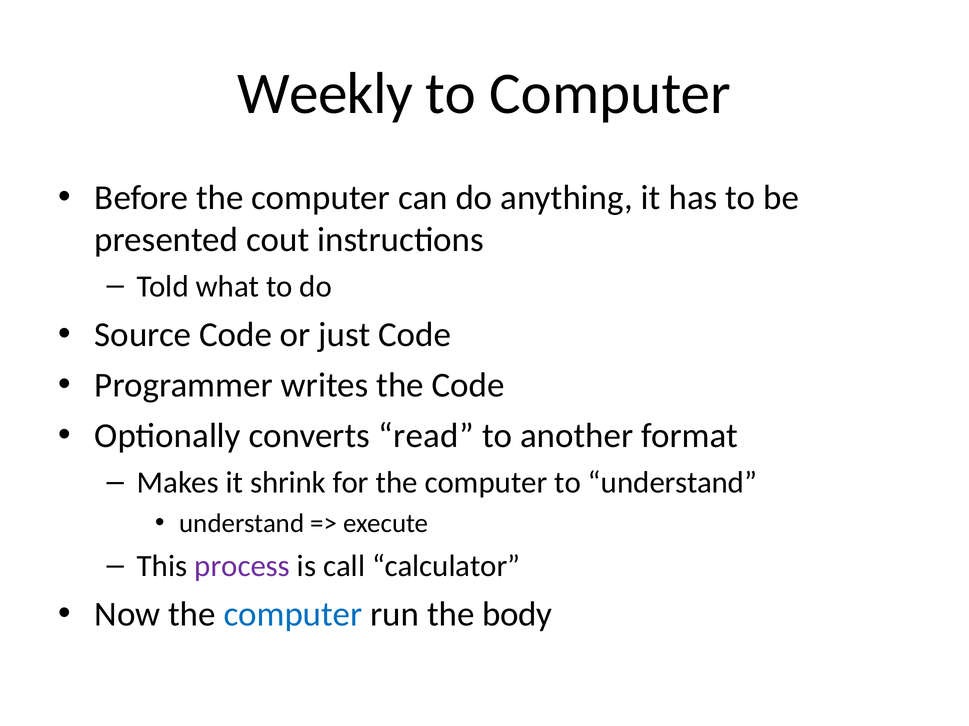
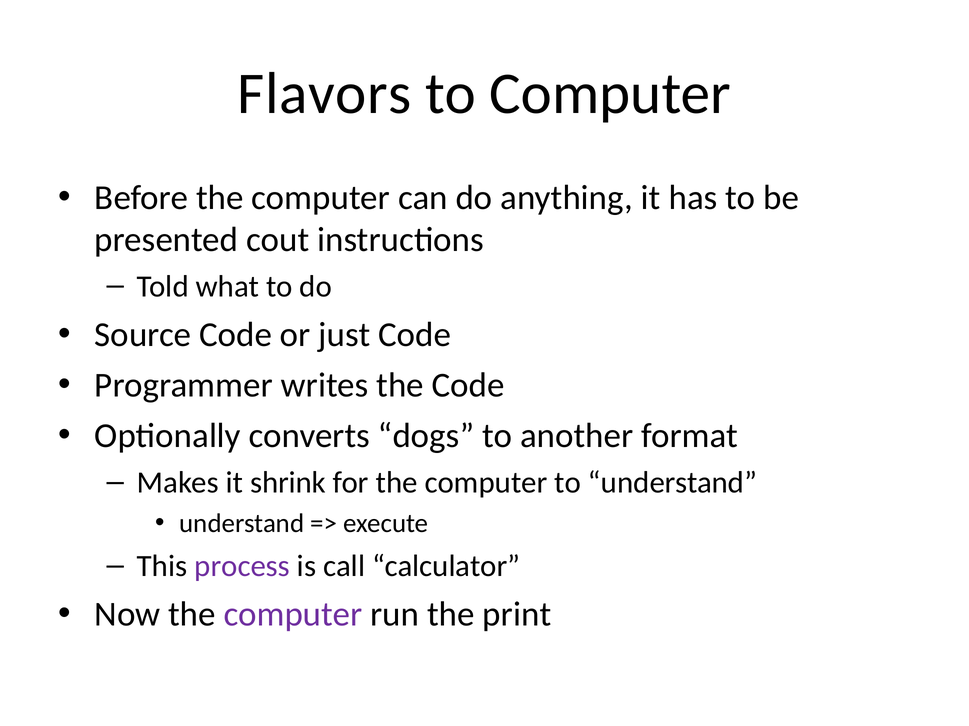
Weekly: Weekly -> Flavors
read: read -> dogs
computer at (293, 615) colour: blue -> purple
body: body -> print
